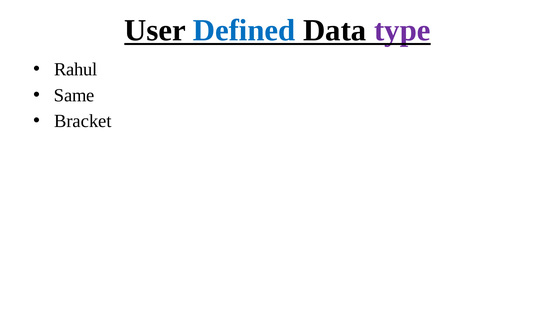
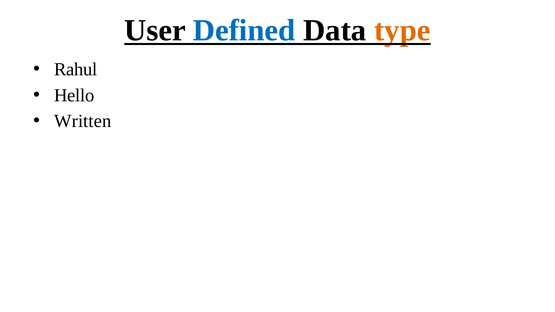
type colour: purple -> orange
Same: Same -> Hello
Bracket: Bracket -> Written
